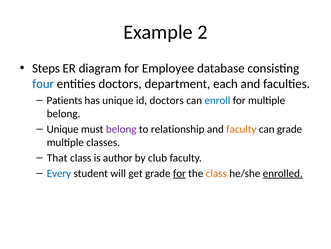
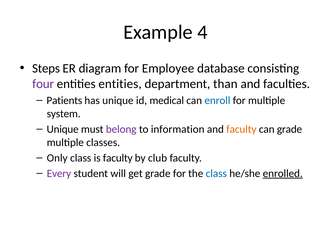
2: 2 -> 4
four colour: blue -> purple
entities doctors: doctors -> entities
each: each -> than
id doctors: doctors -> medical
belong at (64, 113): belong -> system
relationship: relationship -> information
That: That -> Only
is author: author -> faculty
Every colour: blue -> purple
for at (179, 173) underline: present -> none
class at (216, 173) colour: orange -> blue
